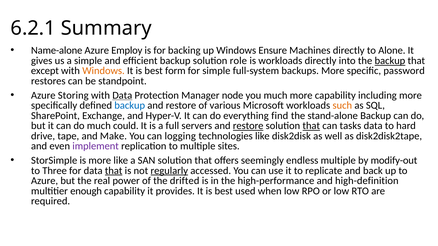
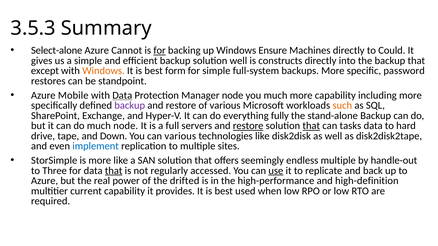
6.2.1: 6.2.1 -> 3.5.3
Name-alone: Name-alone -> Select-alone
Employ: Employ -> Cannot
for at (160, 51) underline: none -> present
Alone: Alone -> Could
solution role: role -> well
is workloads: workloads -> constructs
backup at (390, 61) underline: present -> none
Storing: Storing -> Mobile
backup at (130, 106) colour: blue -> purple
find: find -> fully
much could: could -> node
Make: Make -> Down
can logging: logging -> various
implement colour: purple -> blue
modify-out: modify-out -> handle-out
regularly underline: present -> none
use underline: none -> present
enough: enough -> current
